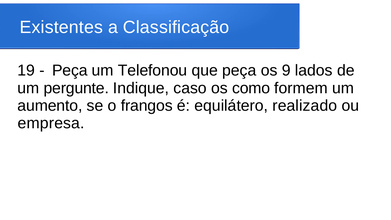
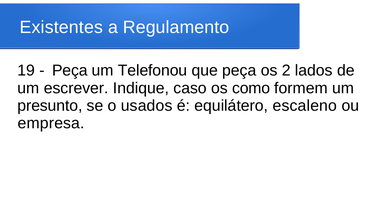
Classificação: Classificação -> Regulamento
9: 9 -> 2
pergunte: pergunte -> escrever
aumento: aumento -> presunto
frangos: frangos -> usados
realizado: realizado -> escaleno
